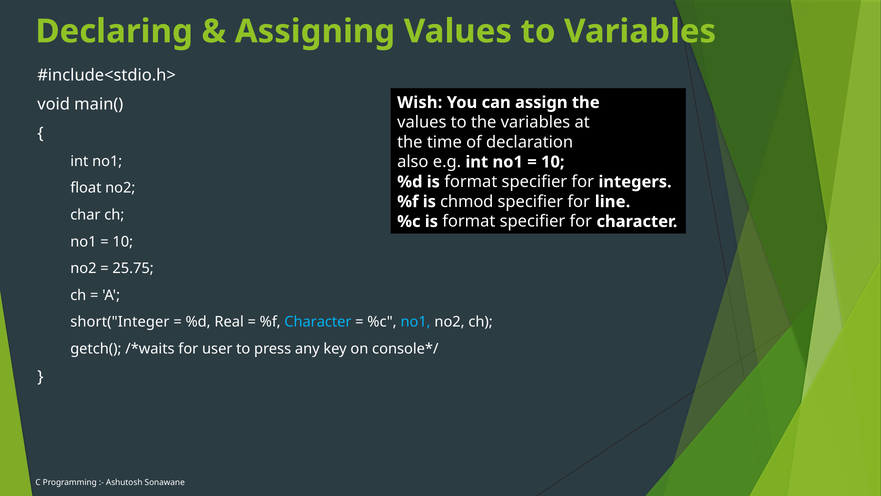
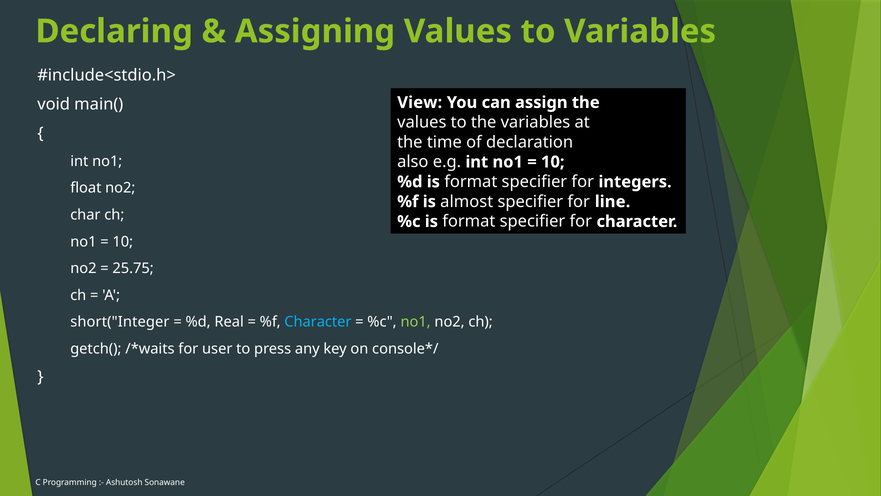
Wish: Wish -> View
chmod: chmod -> almost
no1 at (416, 322) colour: light blue -> light green
